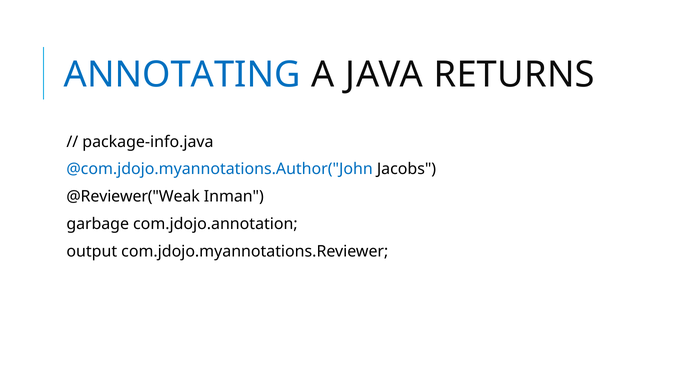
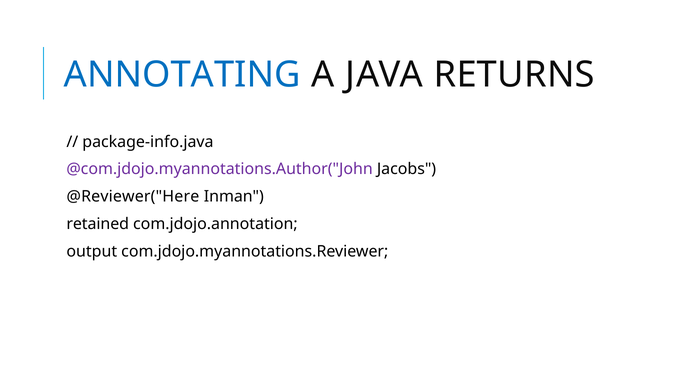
@com.jdojo.myannotations.Author("John colour: blue -> purple
@Reviewer("Weak: @Reviewer("Weak -> @Reviewer("Here
garbage: garbage -> retained
